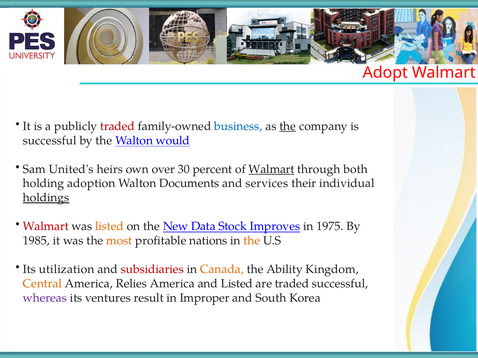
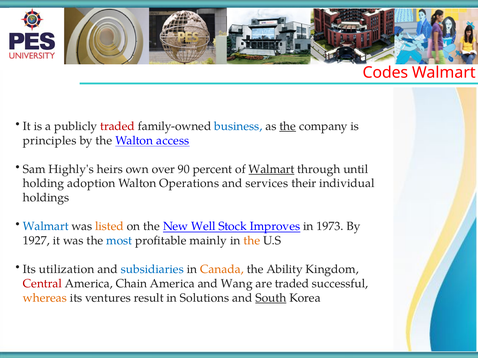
Adopt: Adopt -> Codes
successful at (50, 141): successful -> principles
would: would -> access
United's: United's -> Highly's
30: 30 -> 90
both: both -> until
Documents: Documents -> Operations
holdings underline: present -> none
Walmart at (46, 227) colour: red -> blue
Data: Data -> Well
1975: 1975 -> 1973
1985: 1985 -> 1927
most colour: orange -> blue
nations: nations -> mainly
subsidiaries colour: red -> blue
Central colour: orange -> red
Relies: Relies -> Chain
and Listed: Listed -> Wang
whereas colour: purple -> orange
Improper: Improper -> Solutions
South underline: none -> present
